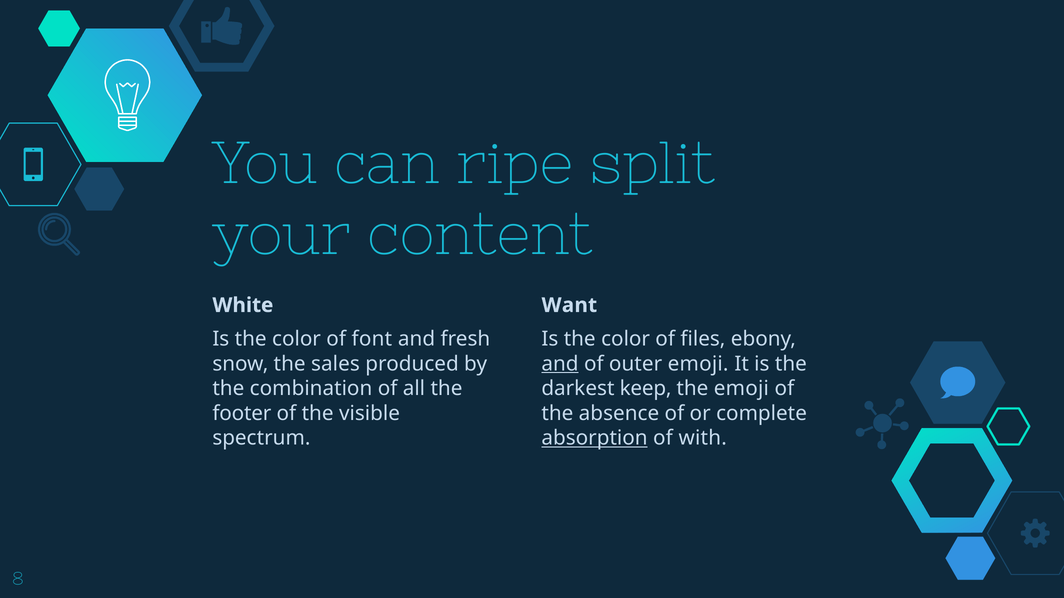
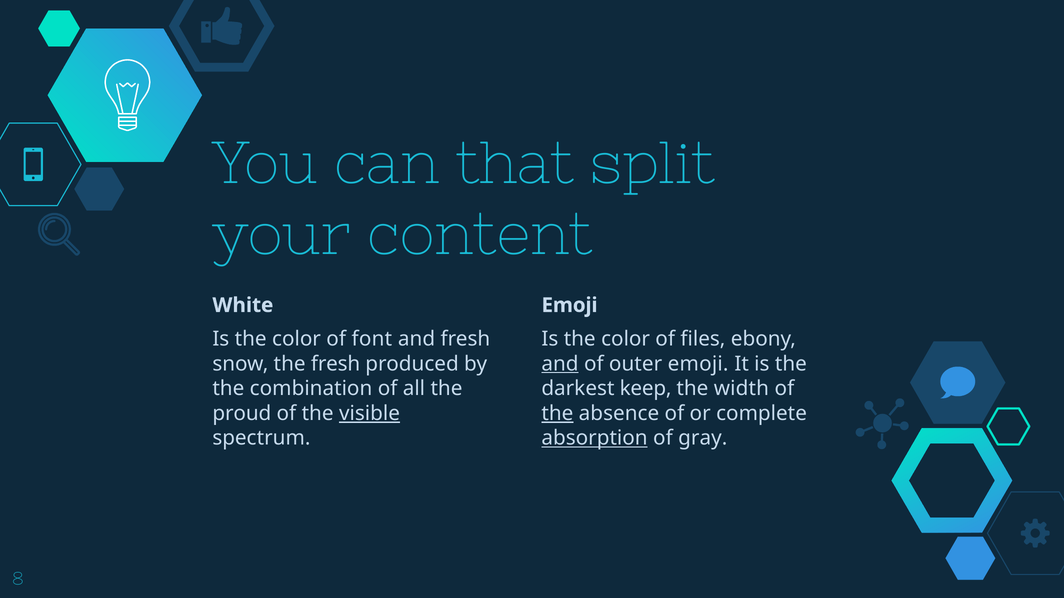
ripe: ripe -> that
Want at (569, 305): Want -> Emoji
the sales: sales -> fresh
the emoji: emoji -> width
footer: footer -> proud
visible underline: none -> present
the at (557, 414) underline: none -> present
with: with -> gray
